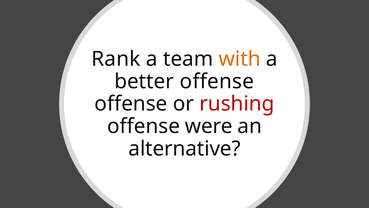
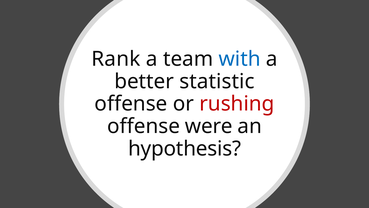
with colour: orange -> blue
better offense: offense -> statistic
alternative: alternative -> hypothesis
